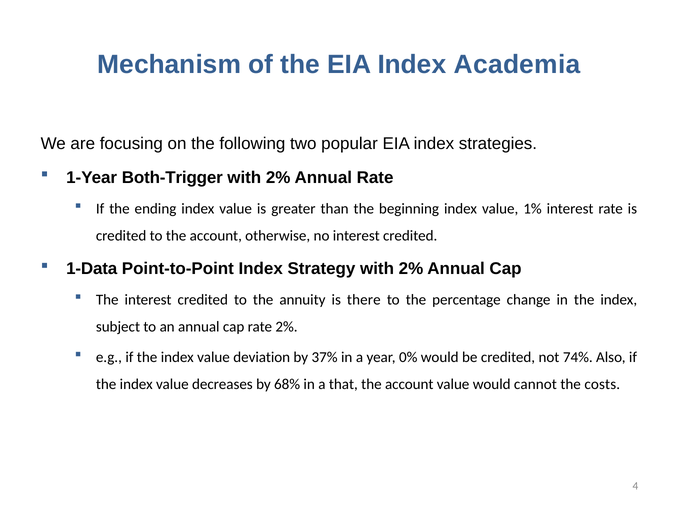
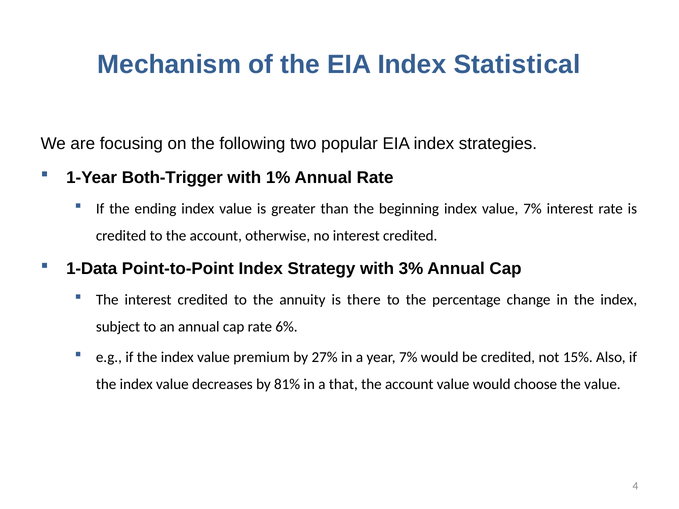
Academia: Academia -> Statistical
2% at (278, 178): 2% -> 1%
value 1%: 1% -> 7%
Strategy with 2%: 2% -> 3%
rate 2%: 2% -> 6%
deviation: deviation -> premium
37%: 37% -> 27%
year 0%: 0% -> 7%
74%: 74% -> 15%
68%: 68% -> 81%
cannot: cannot -> choose
the costs: costs -> value
